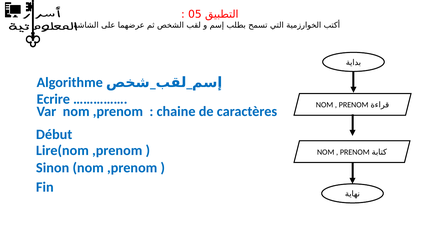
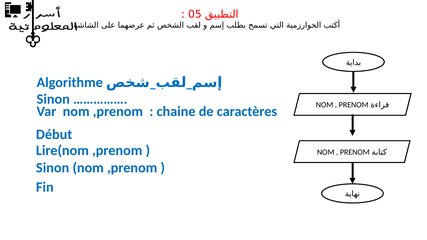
Ecrire at (53, 99): Ecrire -> Sinon
